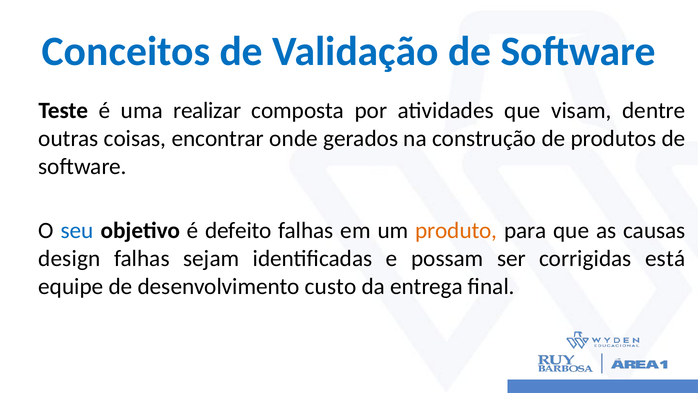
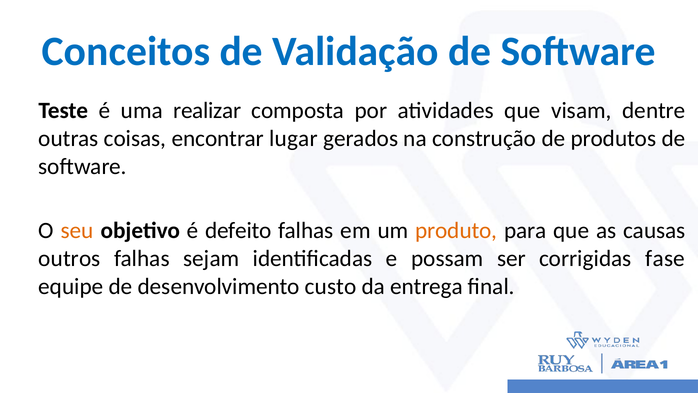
onde: onde -> lugar
seu colour: blue -> orange
design: design -> outros
está: está -> fase
